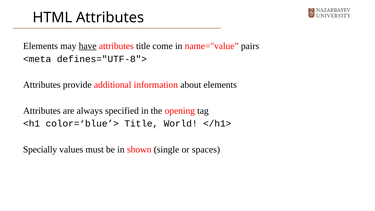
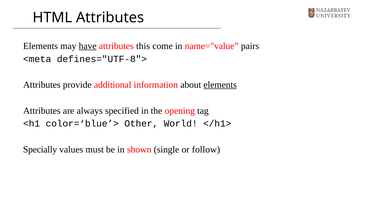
attributes title: title -> this
elements at (220, 85) underline: none -> present
color=‘blue’> Title: Title -> Other
spaces: spaces -> follow
